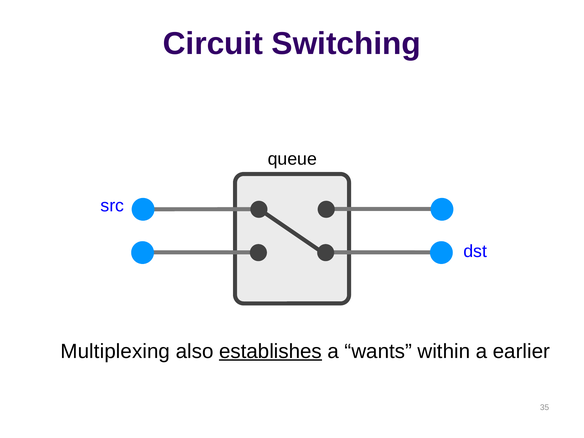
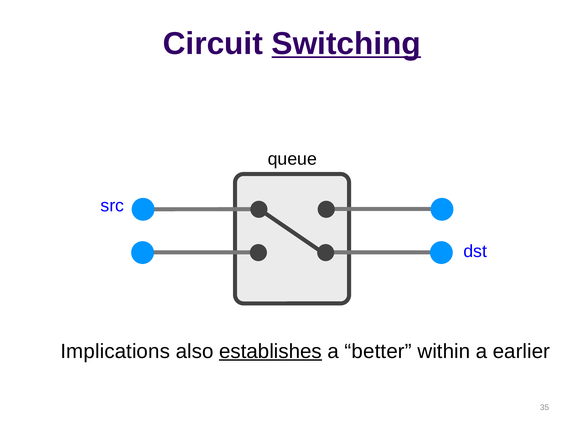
Switching underline: none -> present
Multiplexing: Multiplexing -> Implications
wants: wants -> better
